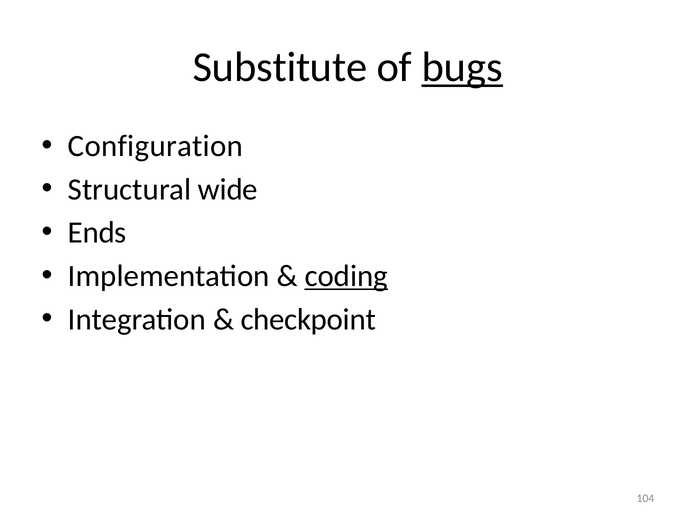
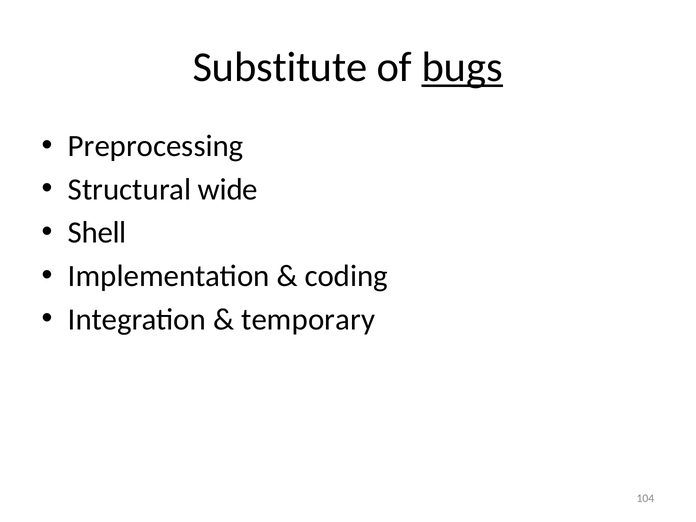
Configuration: Configuration -> Preprocessing
Ends: Ends -> Shell
coding underline: present -> none
checkpoint: checkpoint -> temporary
